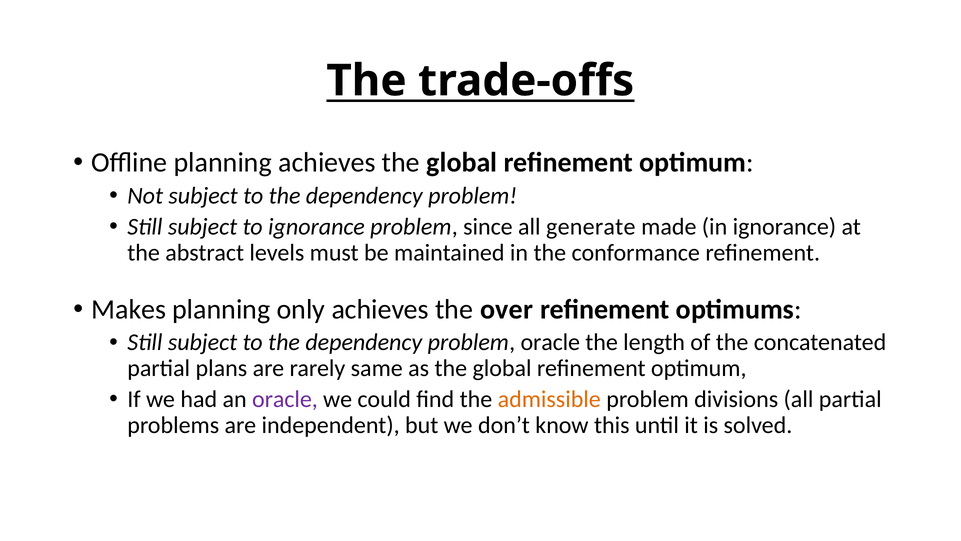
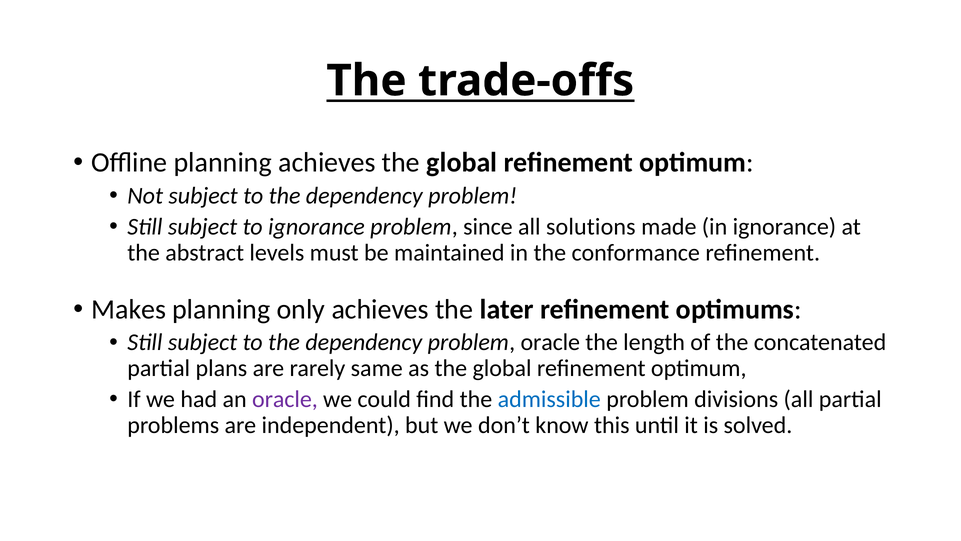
generate: generate -> solutions
over: over -> later
admissible colour: orange -> blue
